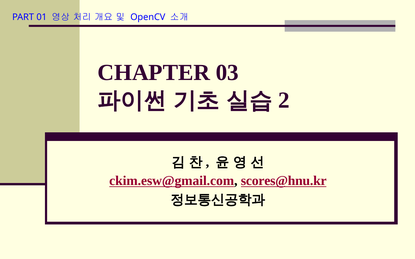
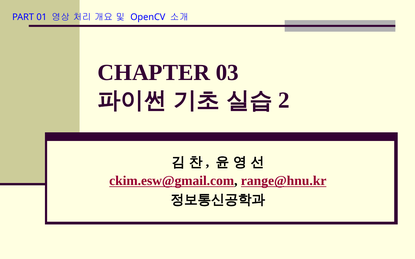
scores@hnu.kr: scores@hnu.kr -> range@hnu.kr
